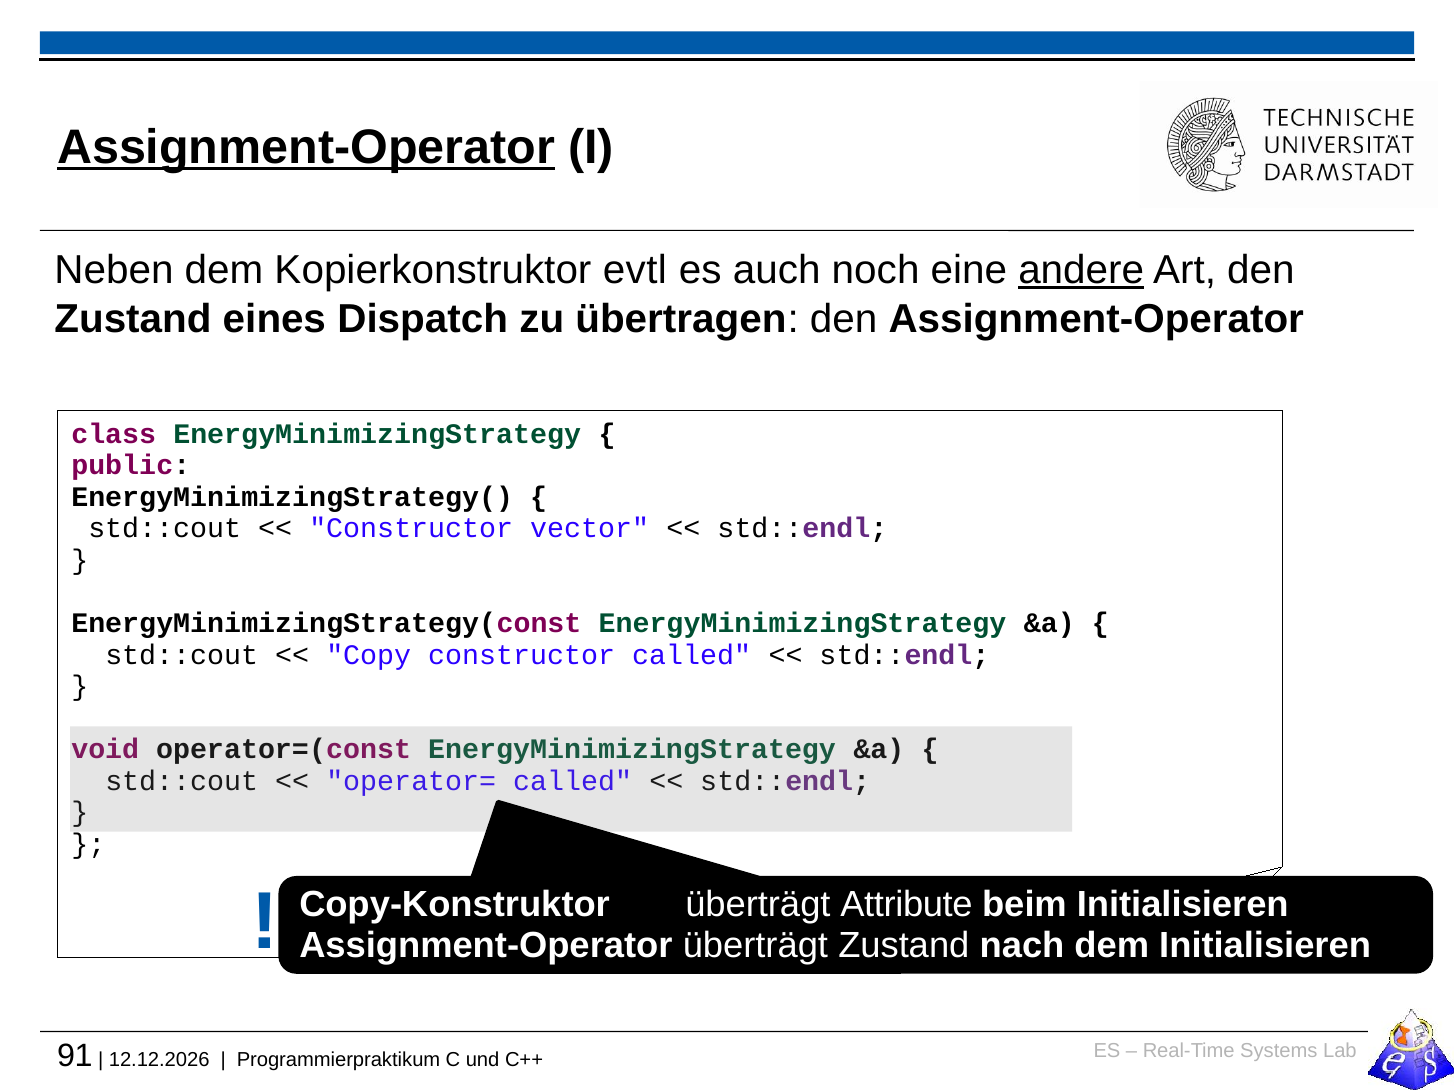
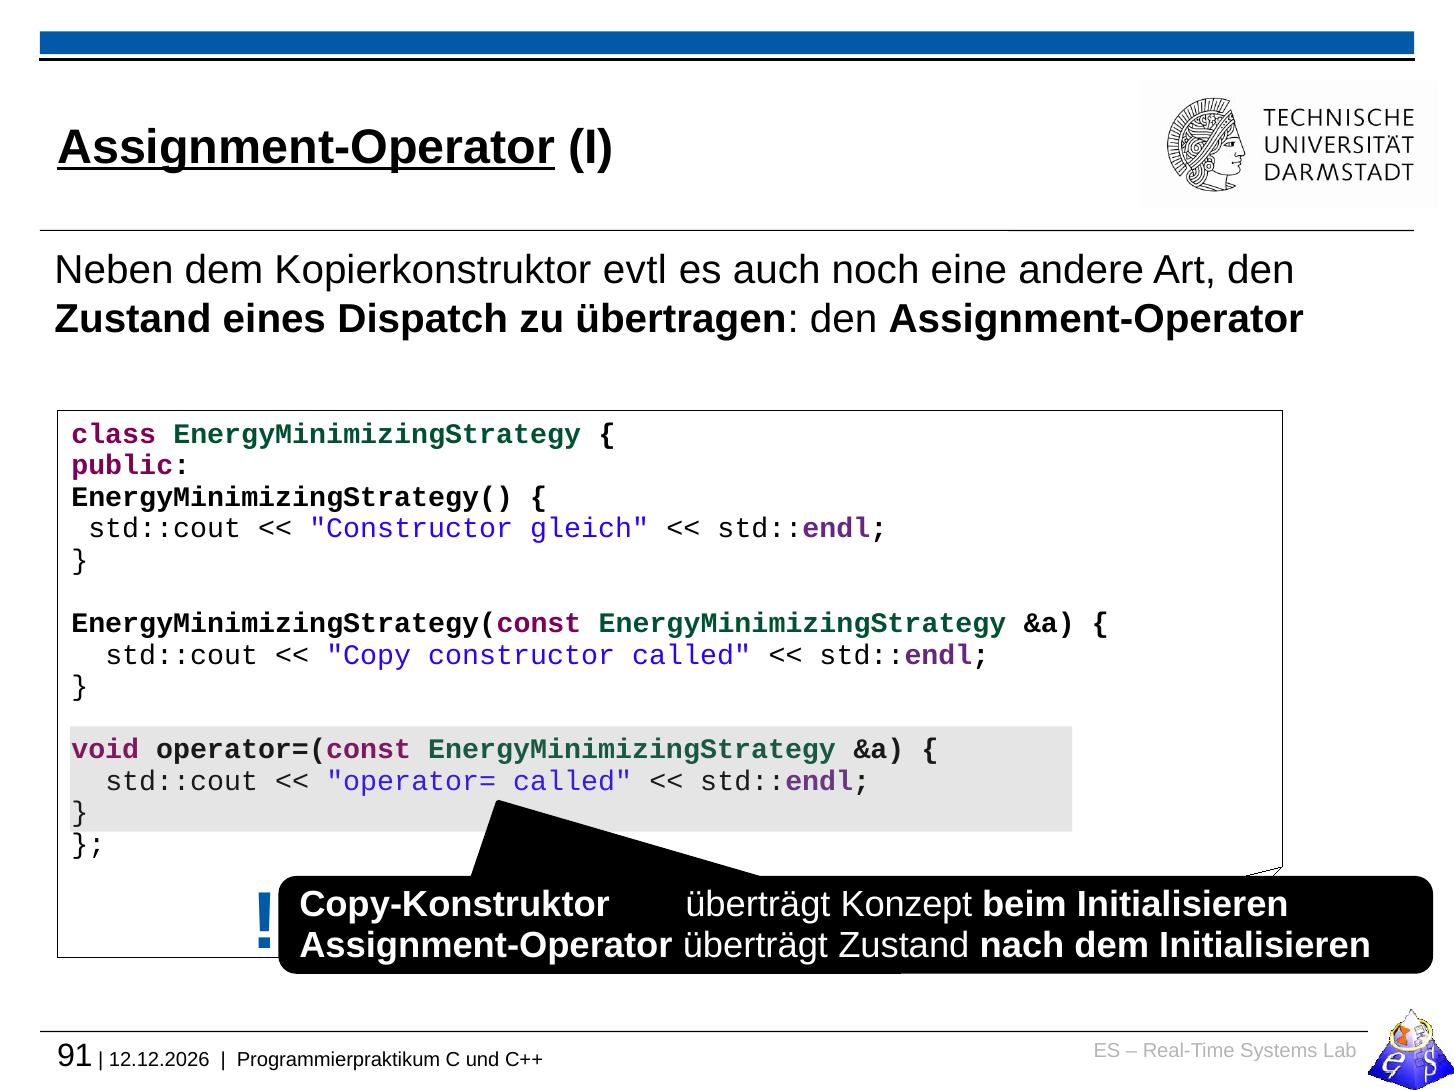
andere underline: present -> none
vector: vector -> gleich
Attribute: Attribute -> Konzept
